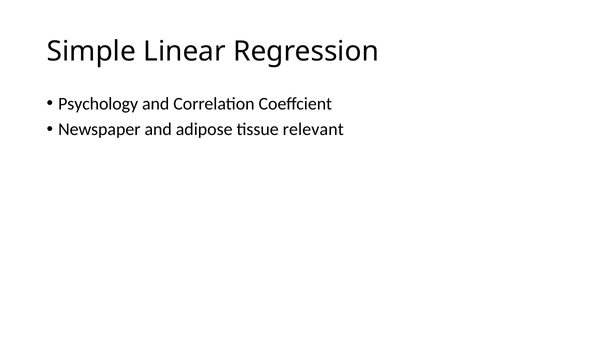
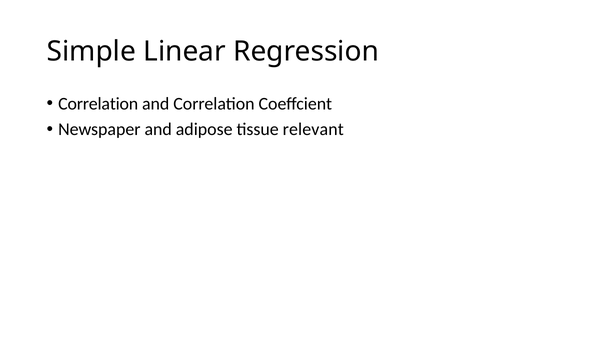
Psychology at (98, 104): Psychology -> Correlation
